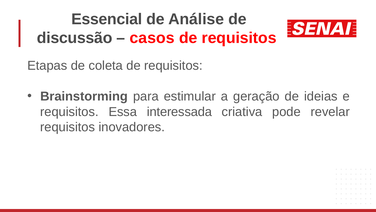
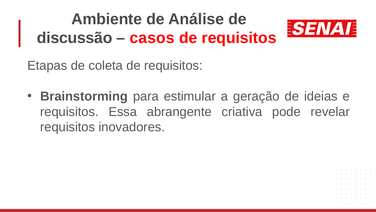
Essencial: Essencial -> Ambiente
interessada: interessada -> abrangente
